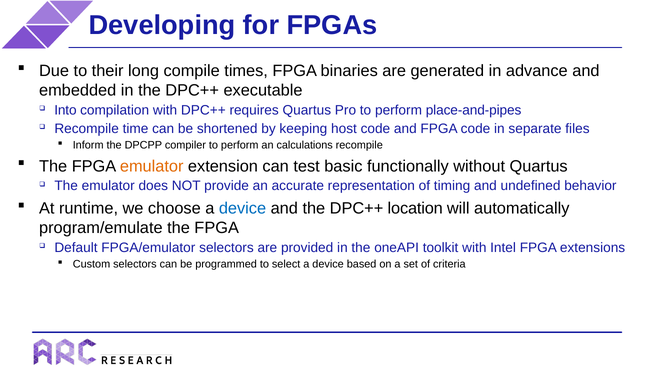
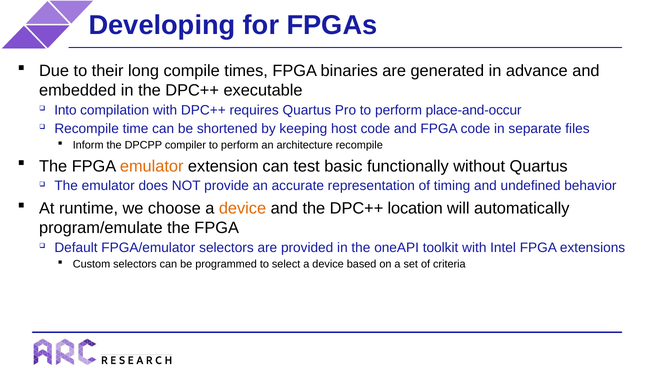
place-and-pipes: place-and-pipes -> place-and-occur
calculations: calculations -> architecture
device at (243, 208) colour: blue -> orange
